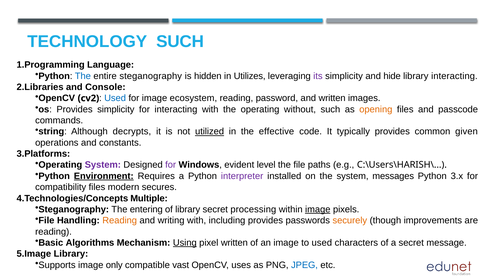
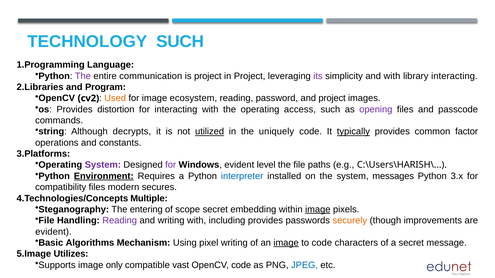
The at (83, 76) colour: blue -> purple
entire steganography: steganography -> communication
is hidden: hidden -> project
in Utilizes: Utilizes -> Project
and hide: hide -> with
Console: Console -> Program
Used at (115, 98) colour: blue -> orange
and written: written -> project
Provides simplicity: simplicity -> distortion
without: without -> access
opening colour: orange -> purple
effective: effective -> uniquely
typically underline: none -> present
given: given -> factor
interpreter colour: purple -> blue
of library: library -> scope
processing: processing -> embedding
Reading at (120, 221) colour: orange -> purple
reading at (53, 232): reading -> evident
Using underline: present -> none
pixel written: written -> writing
image at (286, 243) underline: none -> present
to used: used -> code
Library at (71, 254): Library -> Utilizes
OpenCV uses: uses -> code
